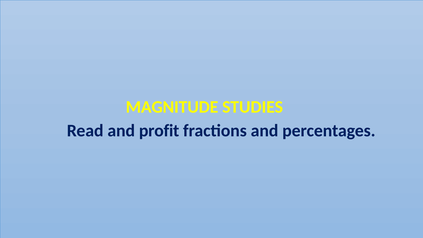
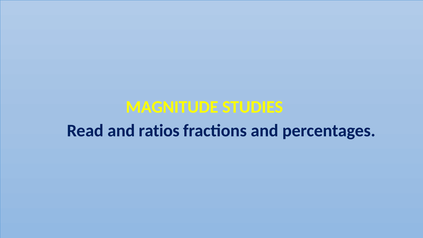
profit: profit -> ratios
